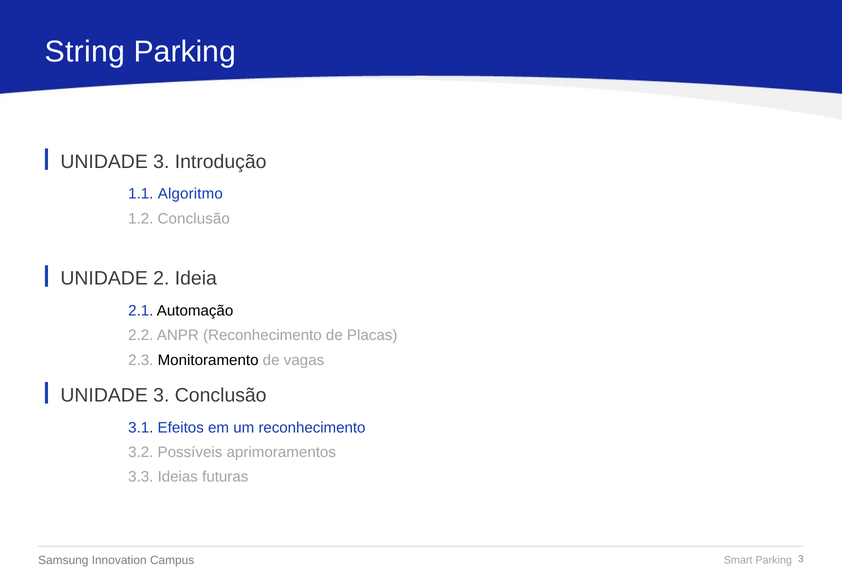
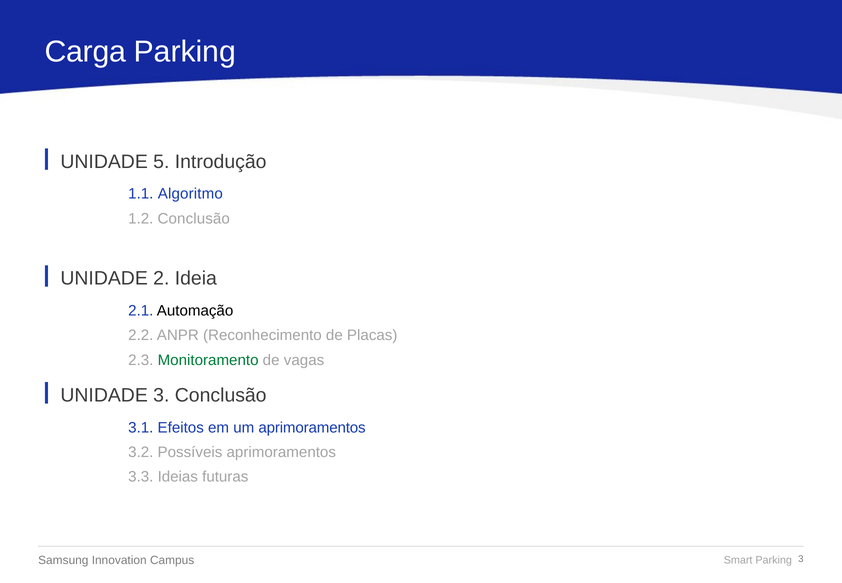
String: String -> Carga
3 at (161, 162): 3 -> 5
Monitoramento colour: black -> green
um reconhecimento: reconhecimento -> aprimoramentos
